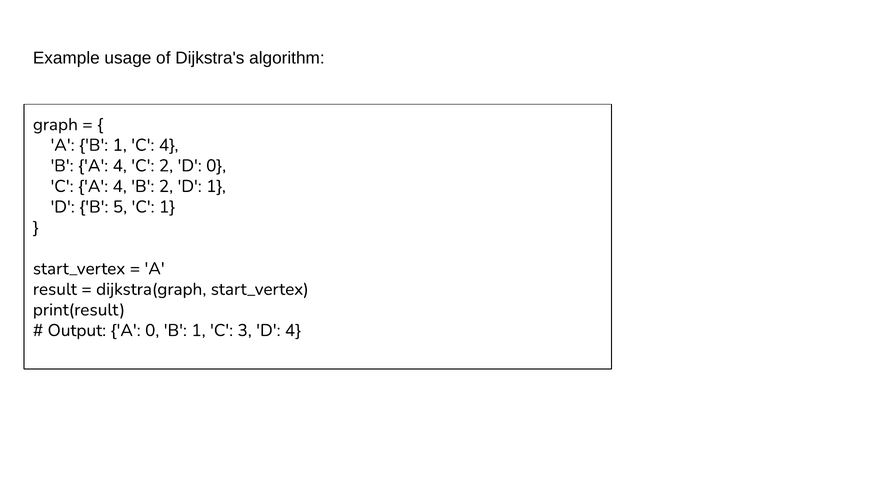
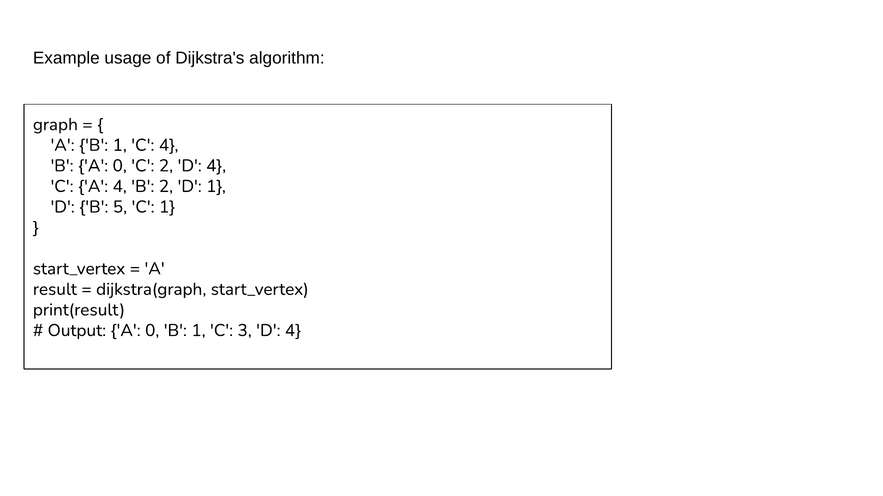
B A 4: 4 -> 0
2 D 0: 0 -> 4
